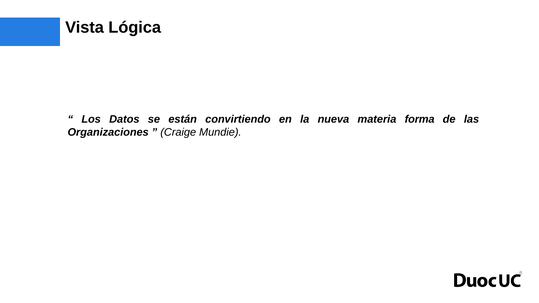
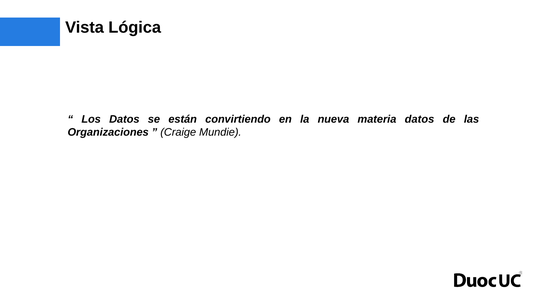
materia forma: forma -> datos
